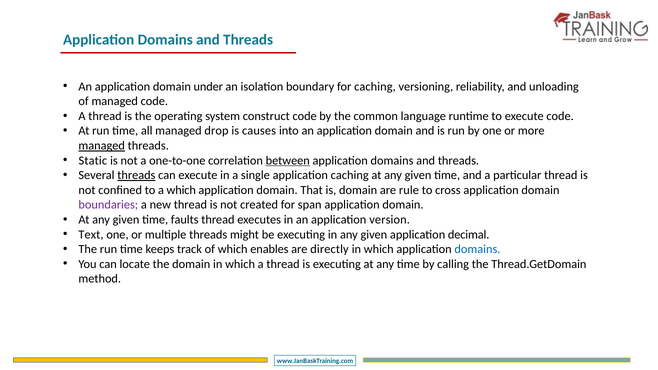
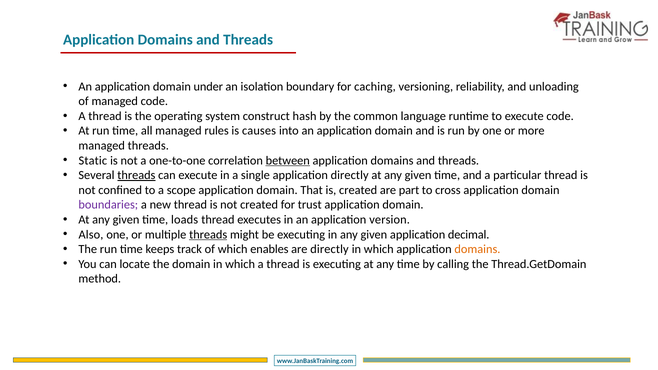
construct code: code -> hash
drop: drop -> rules
managed at (102, 146) underline: present -> none
application caching: caching -> directly
a which: which -> scope
is domain: domain -> created
rule: rule -> part
span: span -> trust
faults: faults -> loads
Text: Text -> Also
threads at (208, 235) underline: none -> present
domains at (477, 249) colour: blue -> orange
